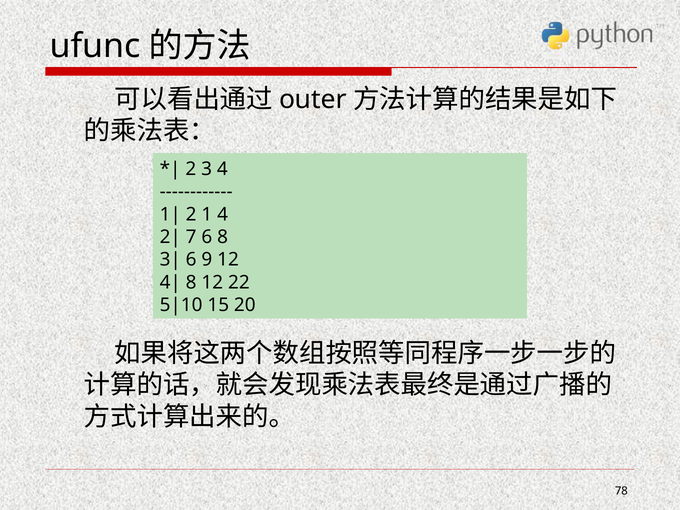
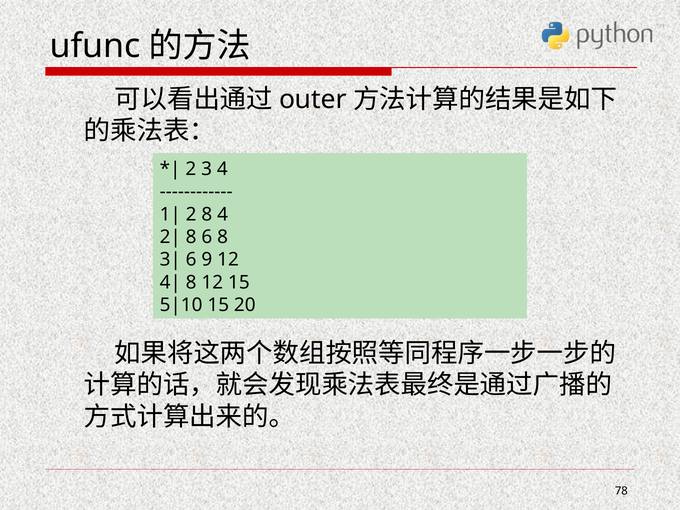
2 1: 1 -> 8
7 at (191, 237): 7 -> 8
12 22: 22 -> 15
